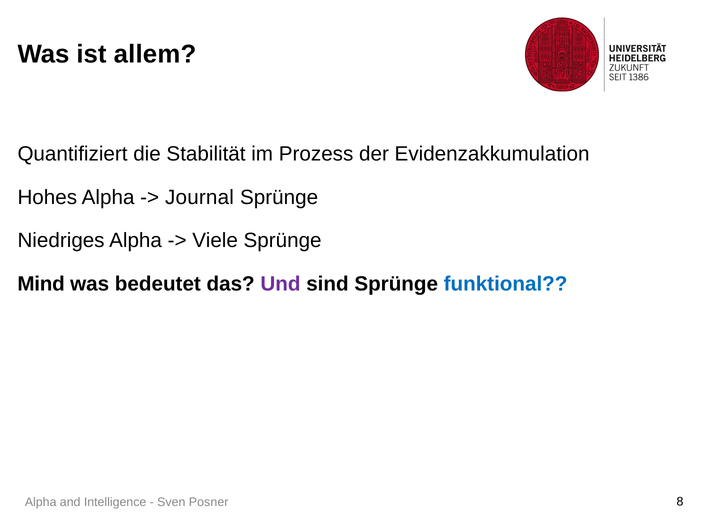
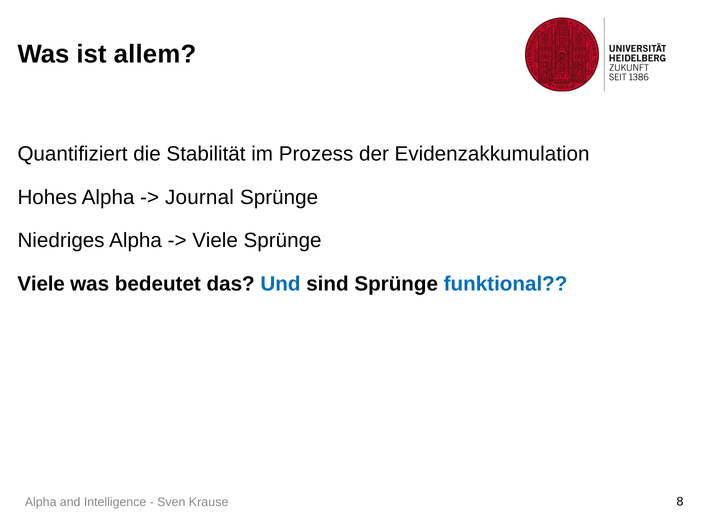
Mind at (41, 284): Mind -> Viele
Und colour: purple -> blue
Posner: Posner -> Krause
